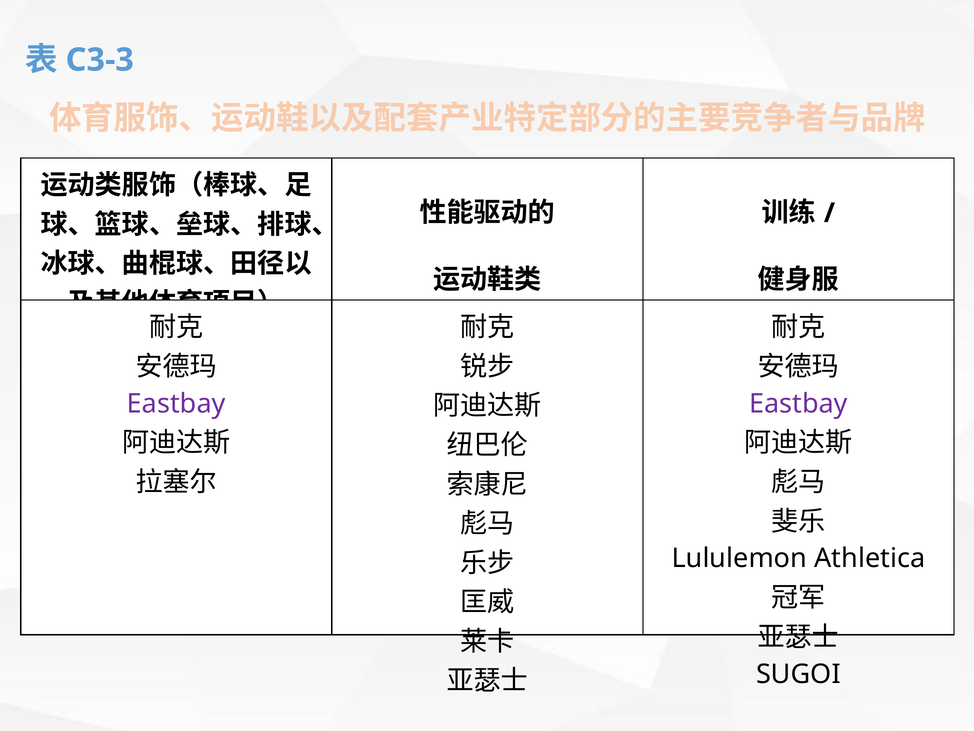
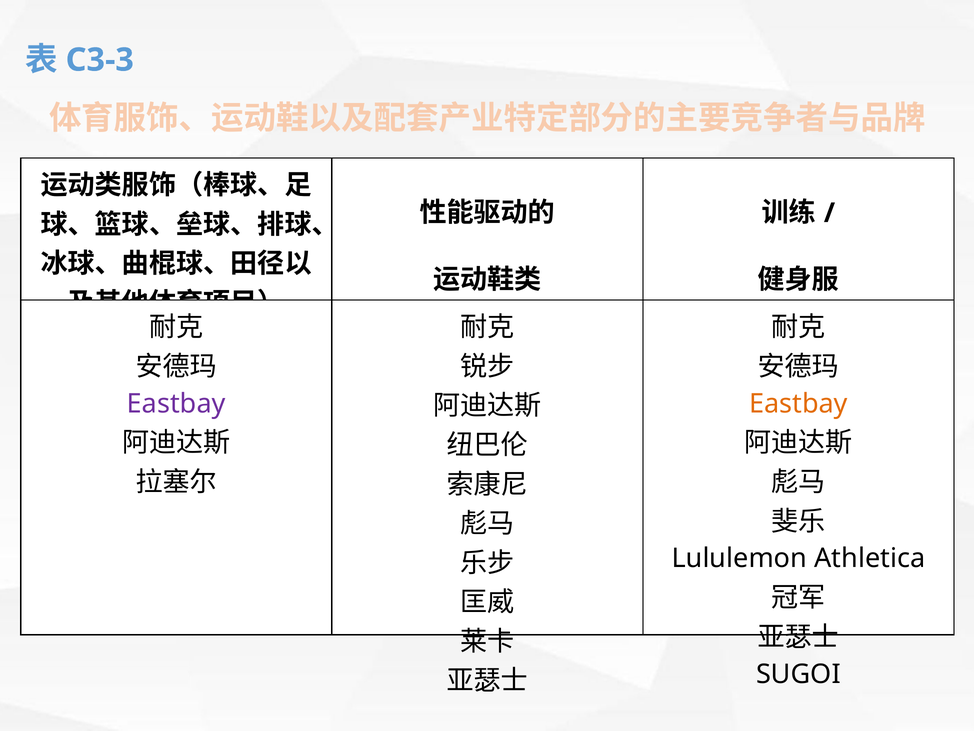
Eastbay at (798, 403) colour: purple -> orange
